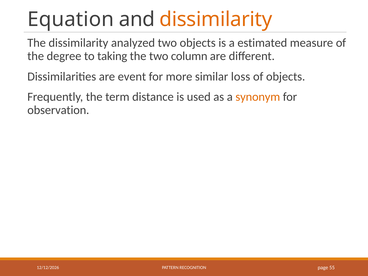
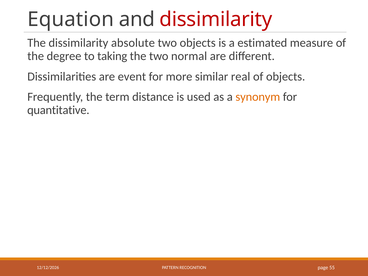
dissimilarity at (216, 19) colour: orange -> red
analyzed: analyzed -> absolute
column: column -> normal
loss: loss -> real
observation: observation -> quantitative
